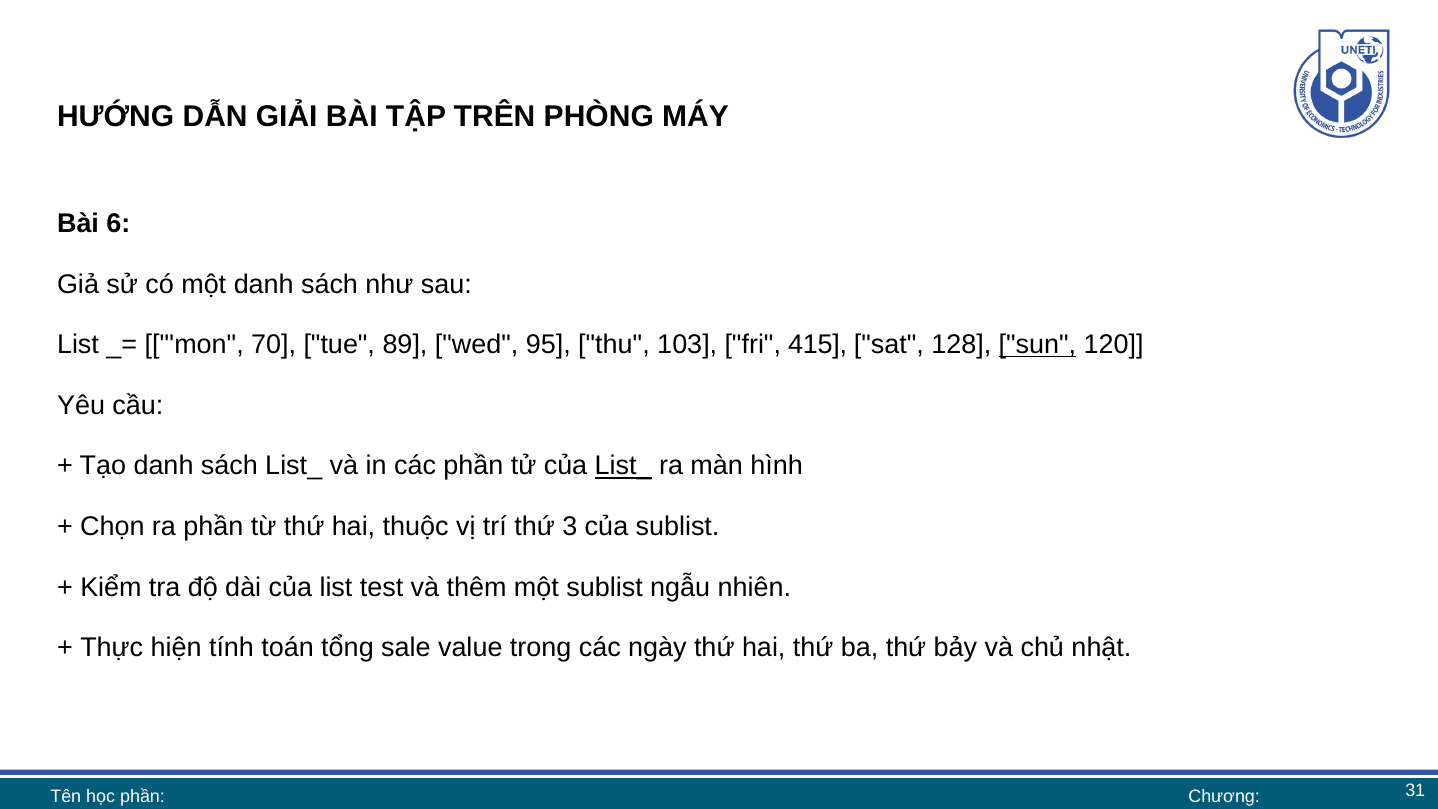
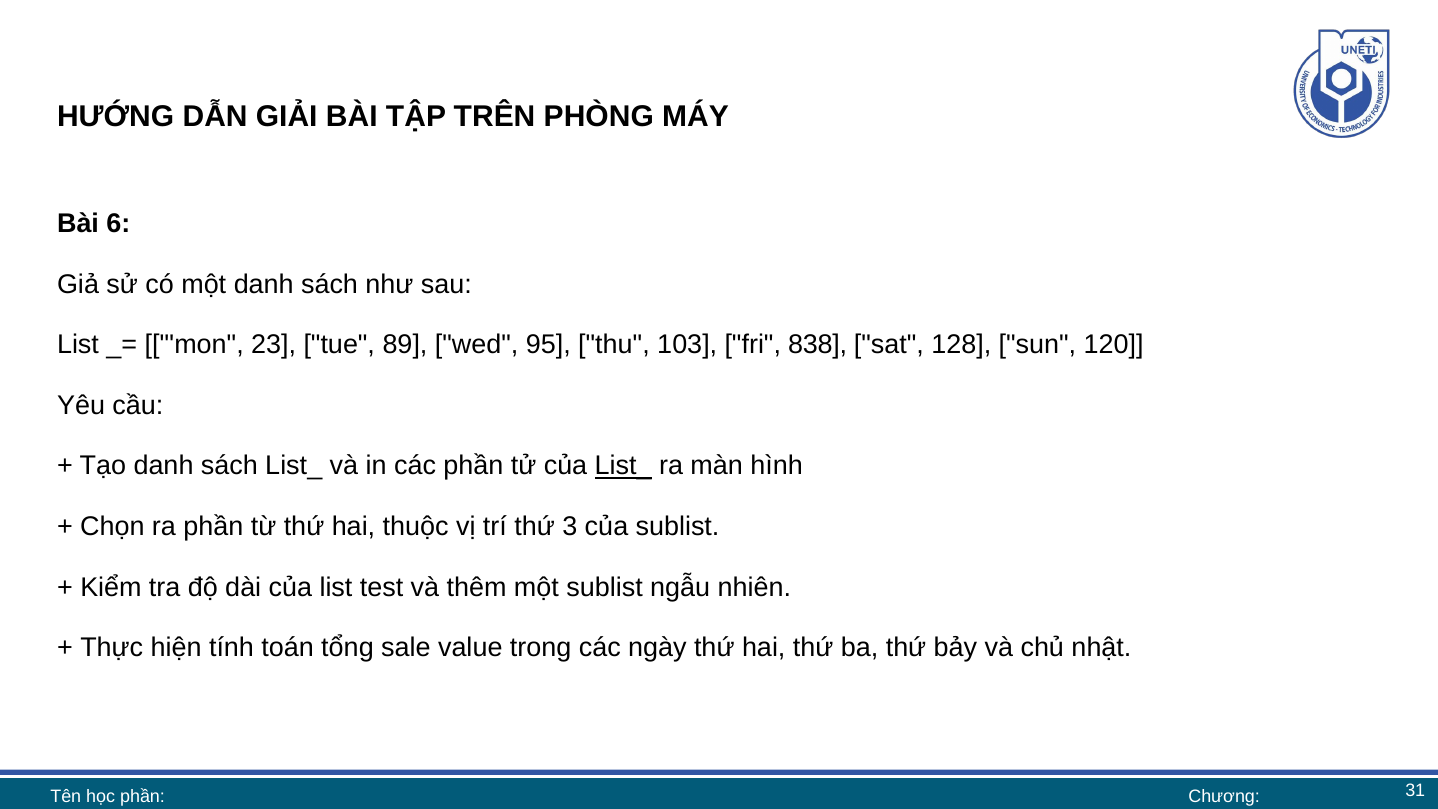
70: 70 -> 23
415: 415 -> 838
sun underline: present -> none
